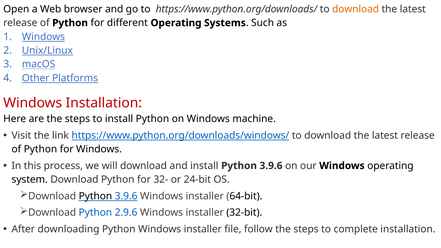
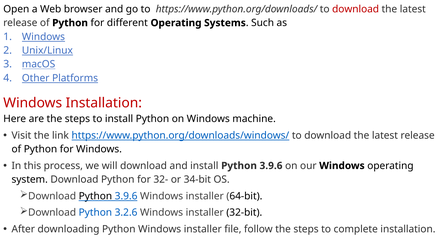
download at (356, 9) colour: orange -> red
24-bit: 24-bit -> 34-bit
2.9.6: 2.9.6 -> 3.2.6
